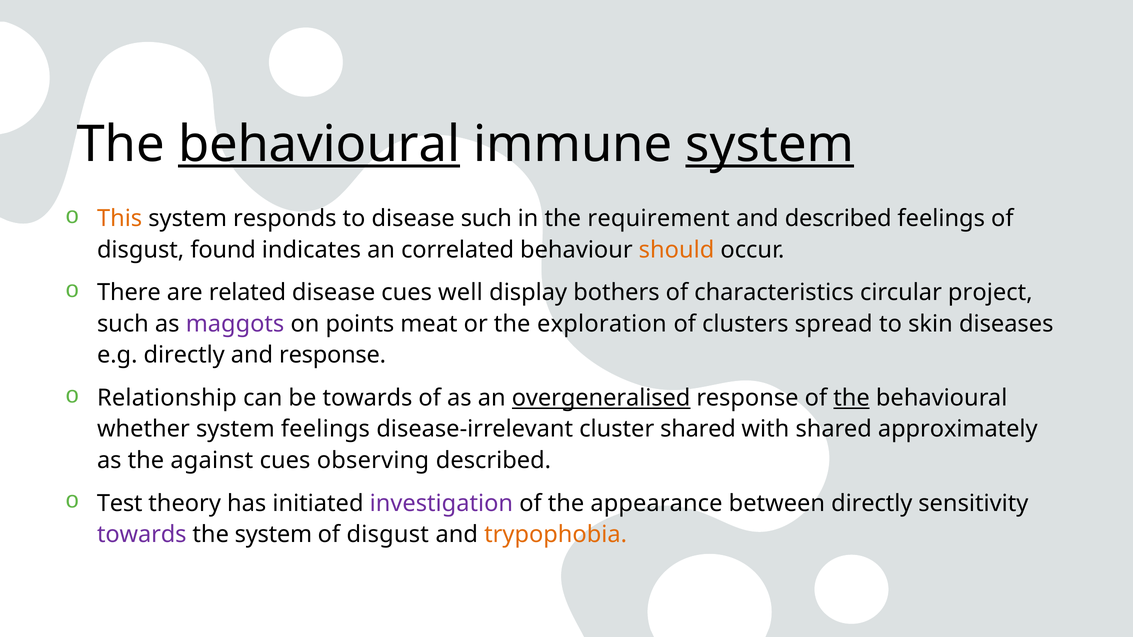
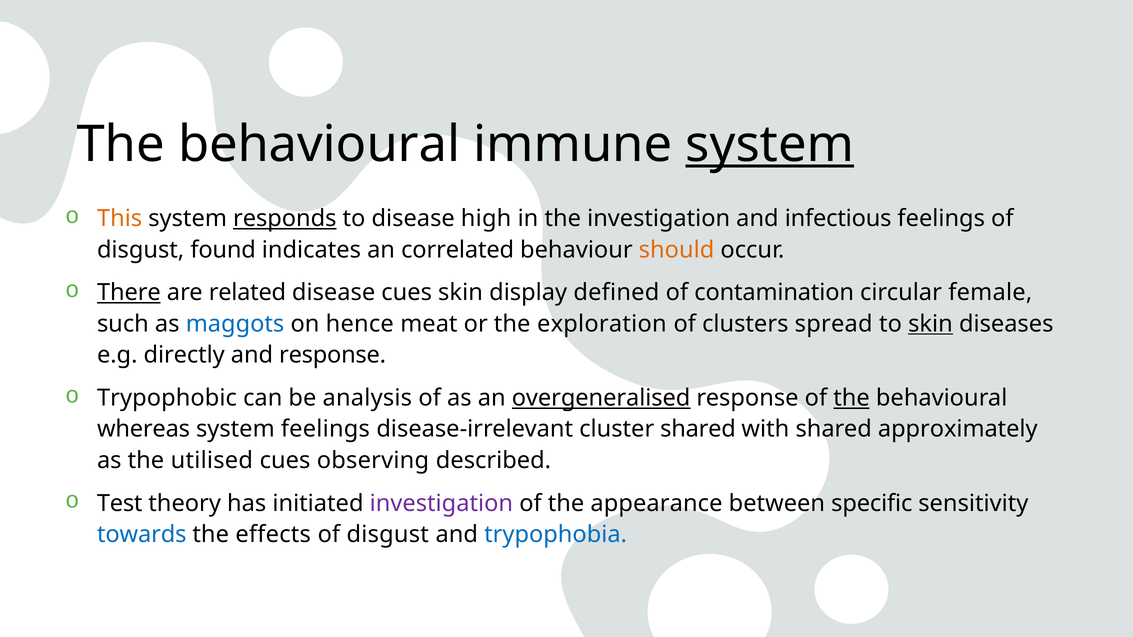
behavioural at (319, 144) underline: present -> none
responds underline: none -> present
disease such: such -> high
the requirement: requirement -> investigation
and described: described -> infectious
There underline: none -> present
cues well: well -> skin
bothers: bothers -> defined
characteristics: characteristics -> contamination
project: project -> female
maggots colour: purple -> blue
points: points -> hence
skin at (930, 324) underline: none -> present
Relationship: Relationship -> Trypophobic
be towards: towards -> analysis
whether: whether -> whereas
against: against -> utilised
between directly: directly -> specific
towards at (142, 535) colour: purple -> blue
the system: system -> effects
trypophobia colour: orange -> blue
